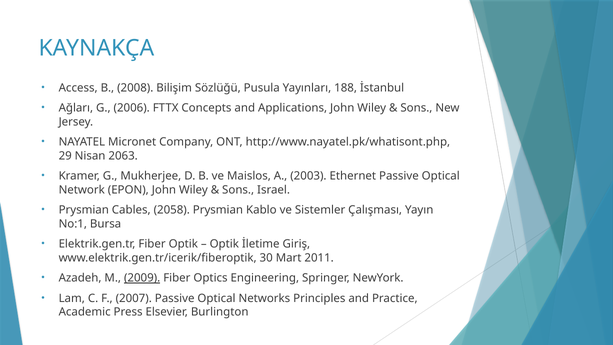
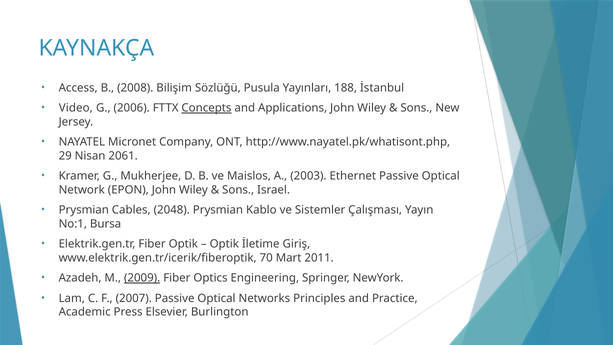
Ağları: Ağları -> Video
Concepts underline: none -> present
2063: 2063 -> 2061
2058: 2058 -> 2048
30: 30 -> 70
